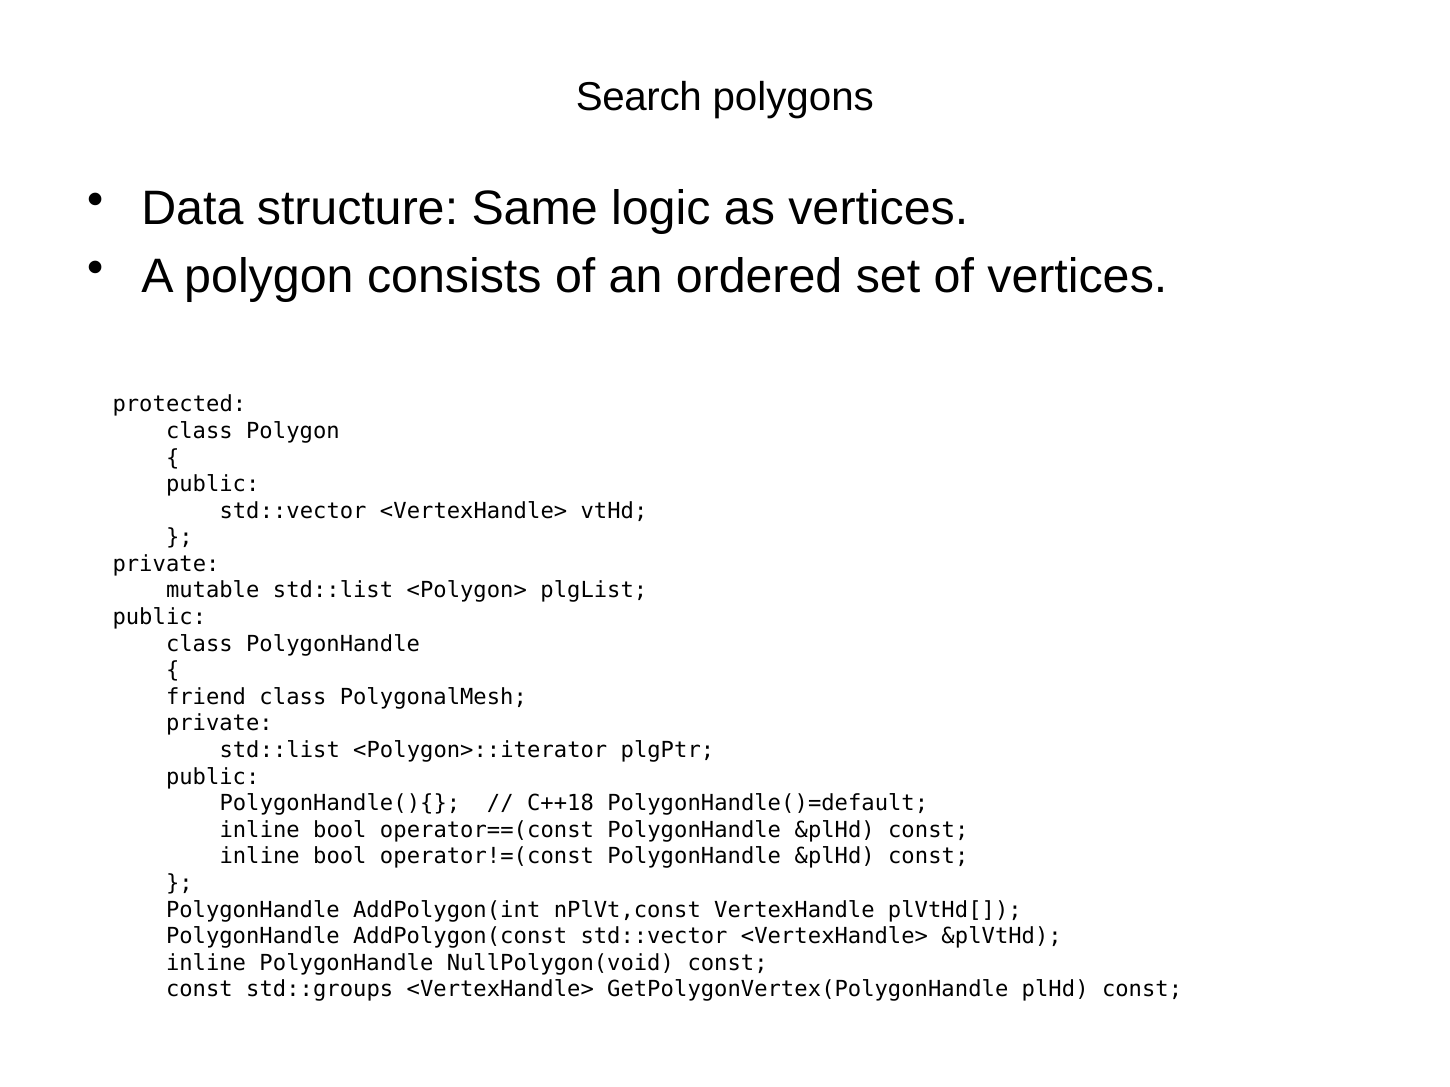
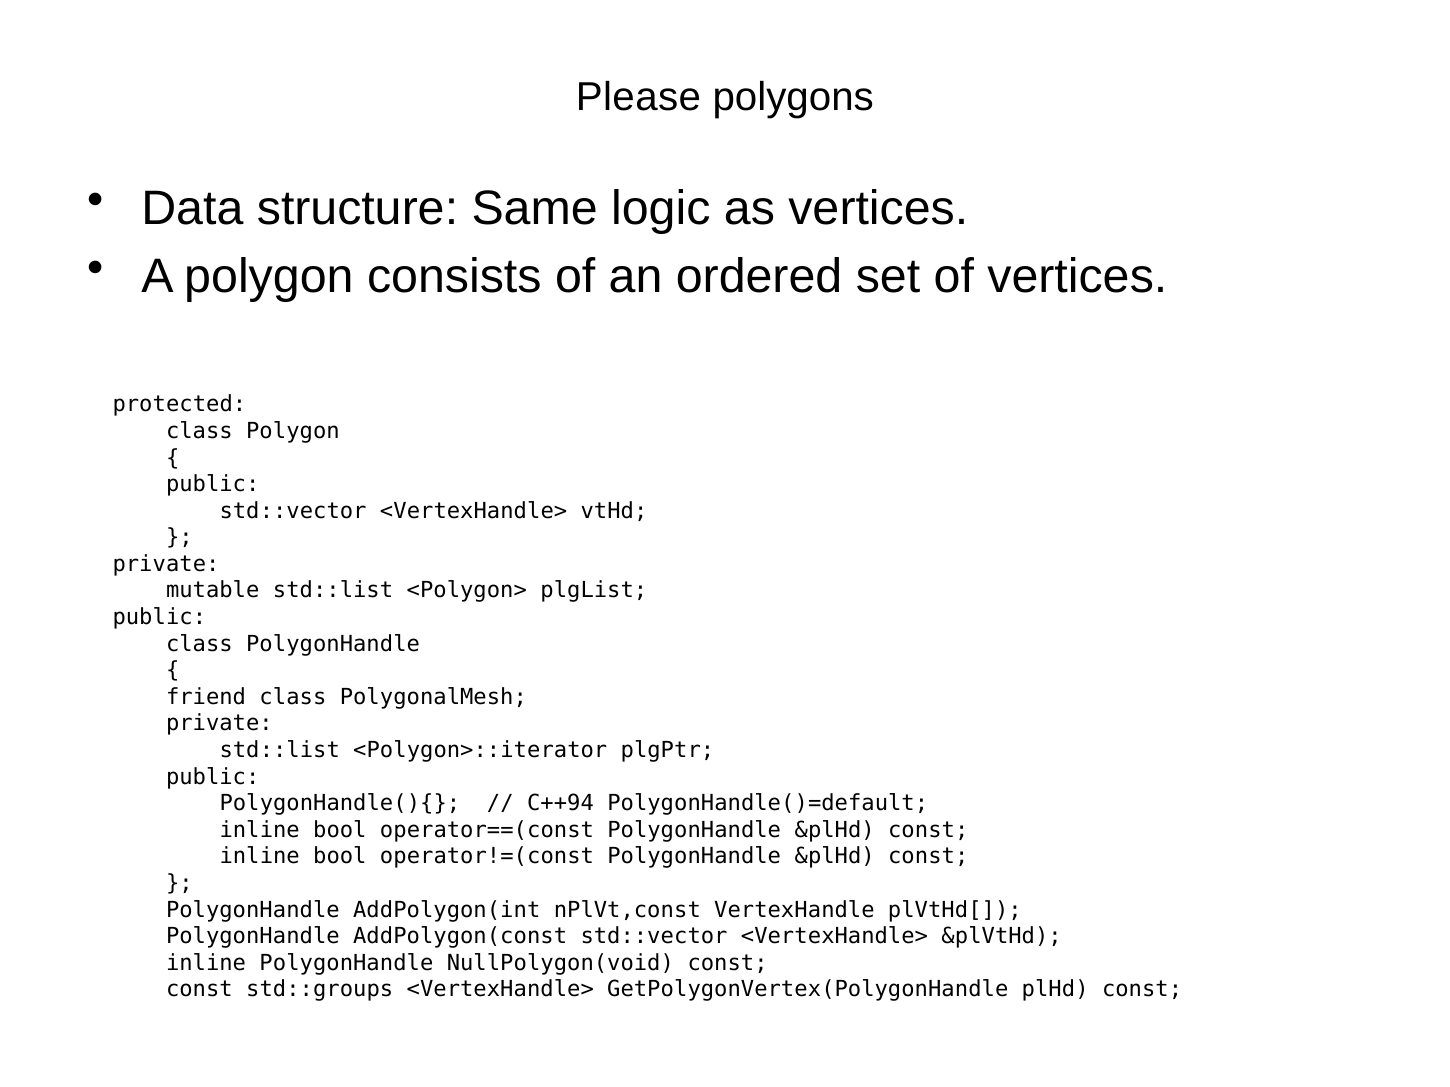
Search: Search -> Please
C++18: C++18 -> C++94
